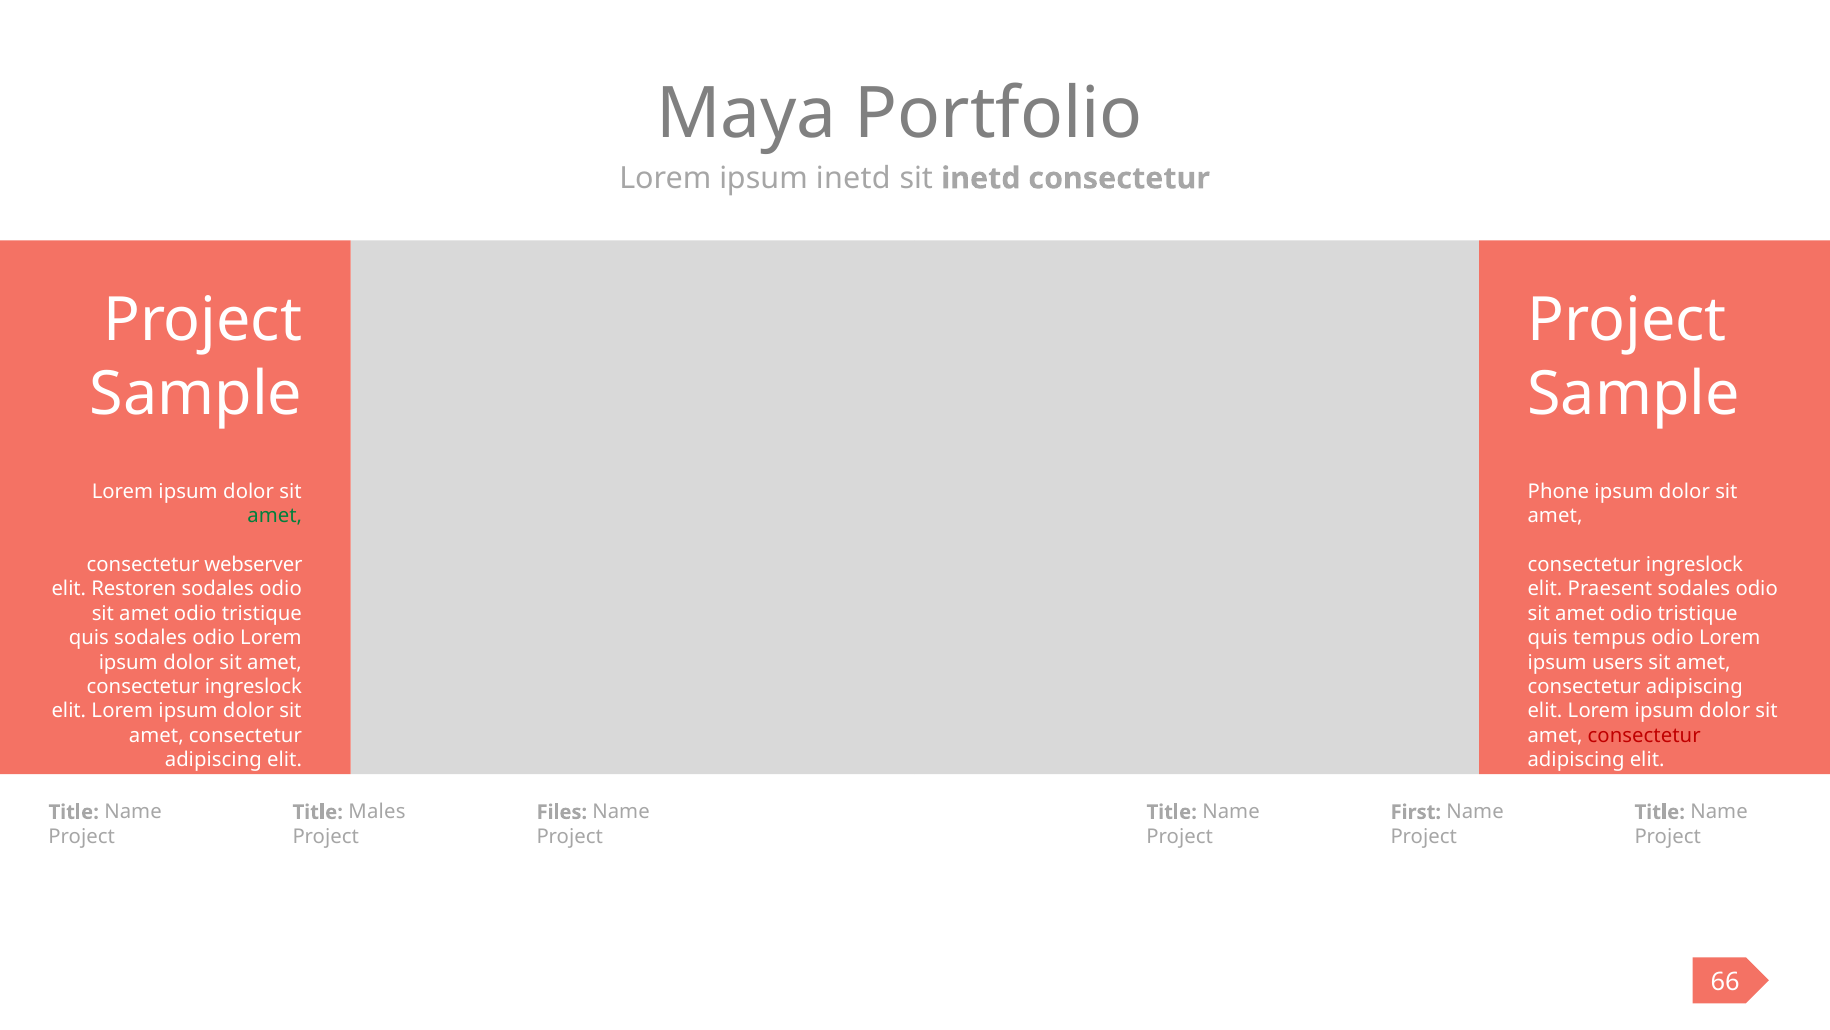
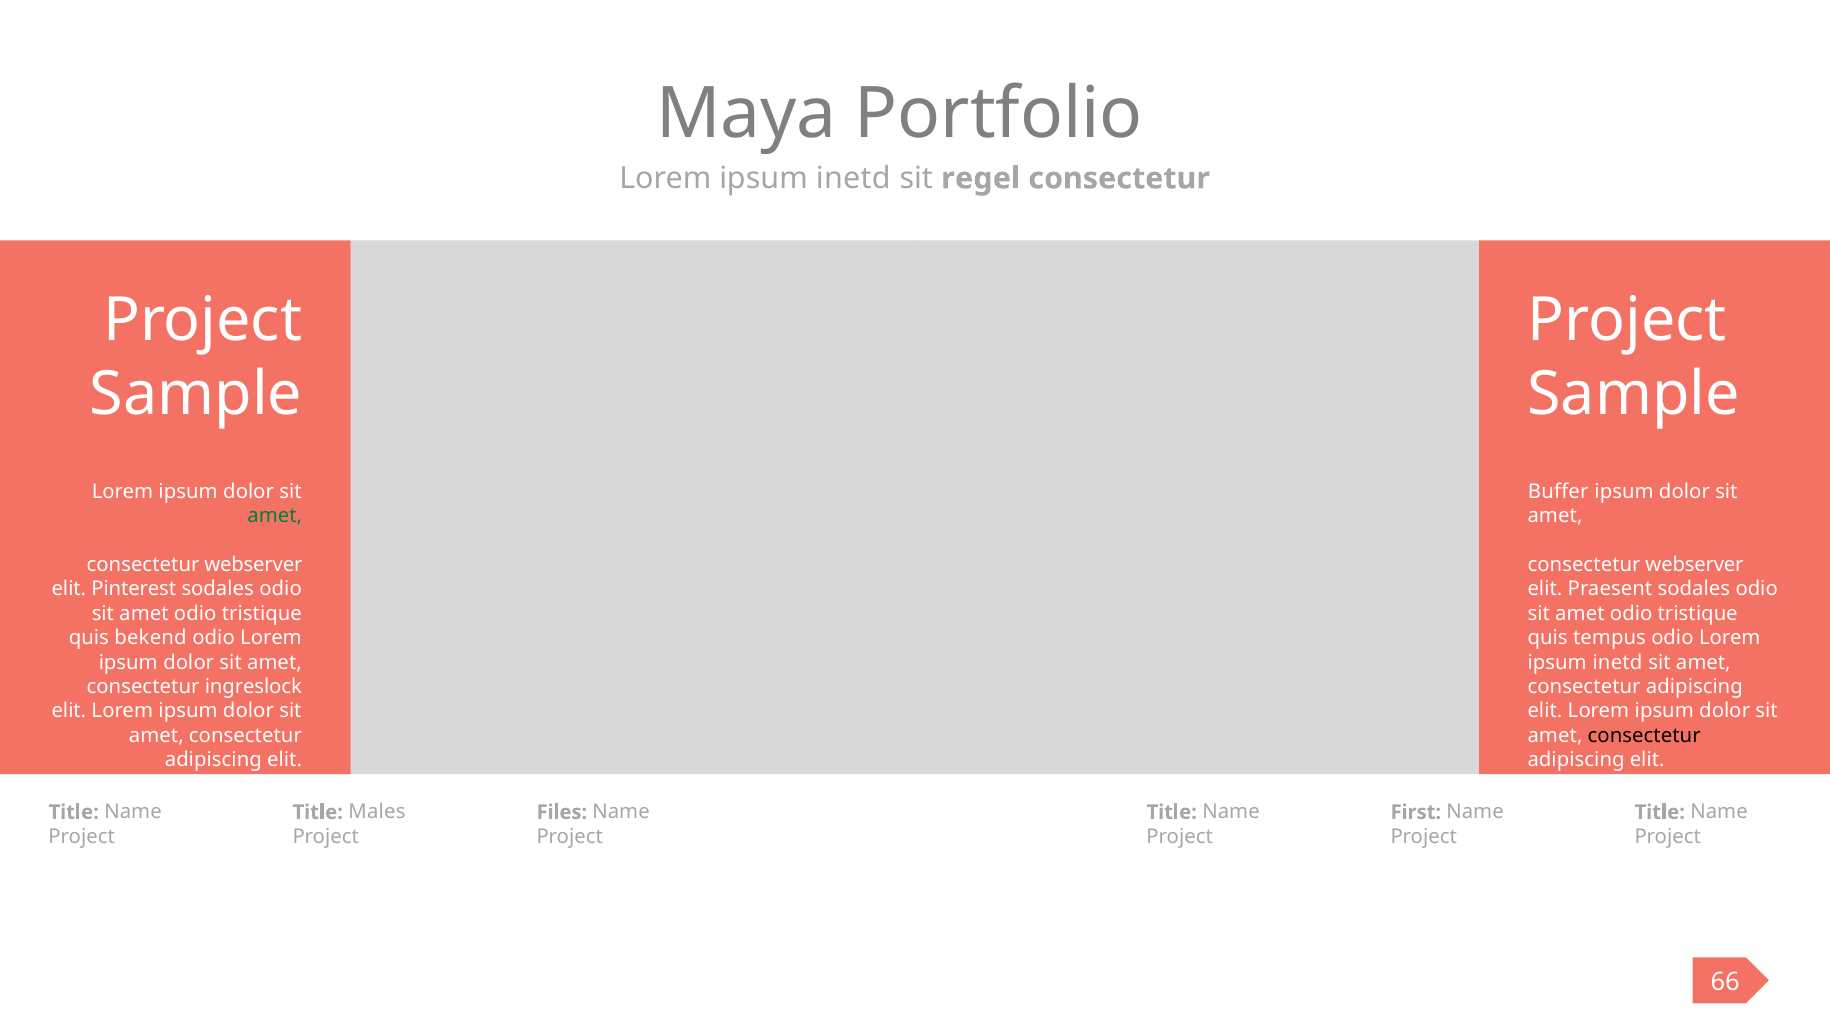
sit inetd: inetd -> regel
Phone: Phone -> Buffer
ingreslock at (1694, 565): ingreslock -> webserver
Restoren: Restoren -> Pinterest
quis sodales: sodales -> bekend
users at (1618, 662): users -> inetd
consectetur at (1644, 735) colour: red -> black
